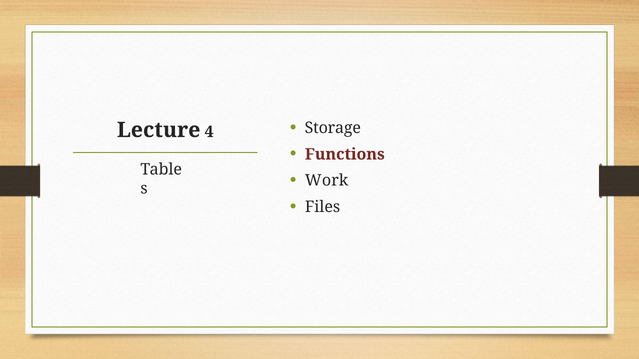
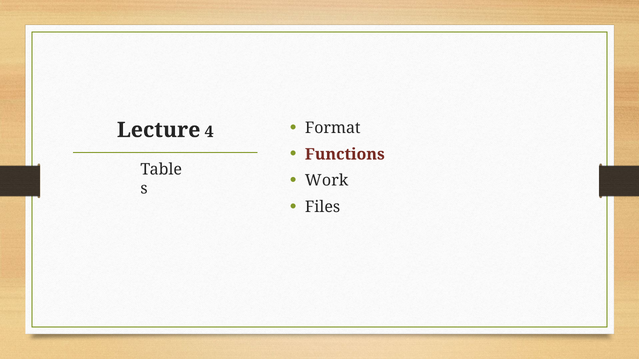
Storage: Storage -> Format
